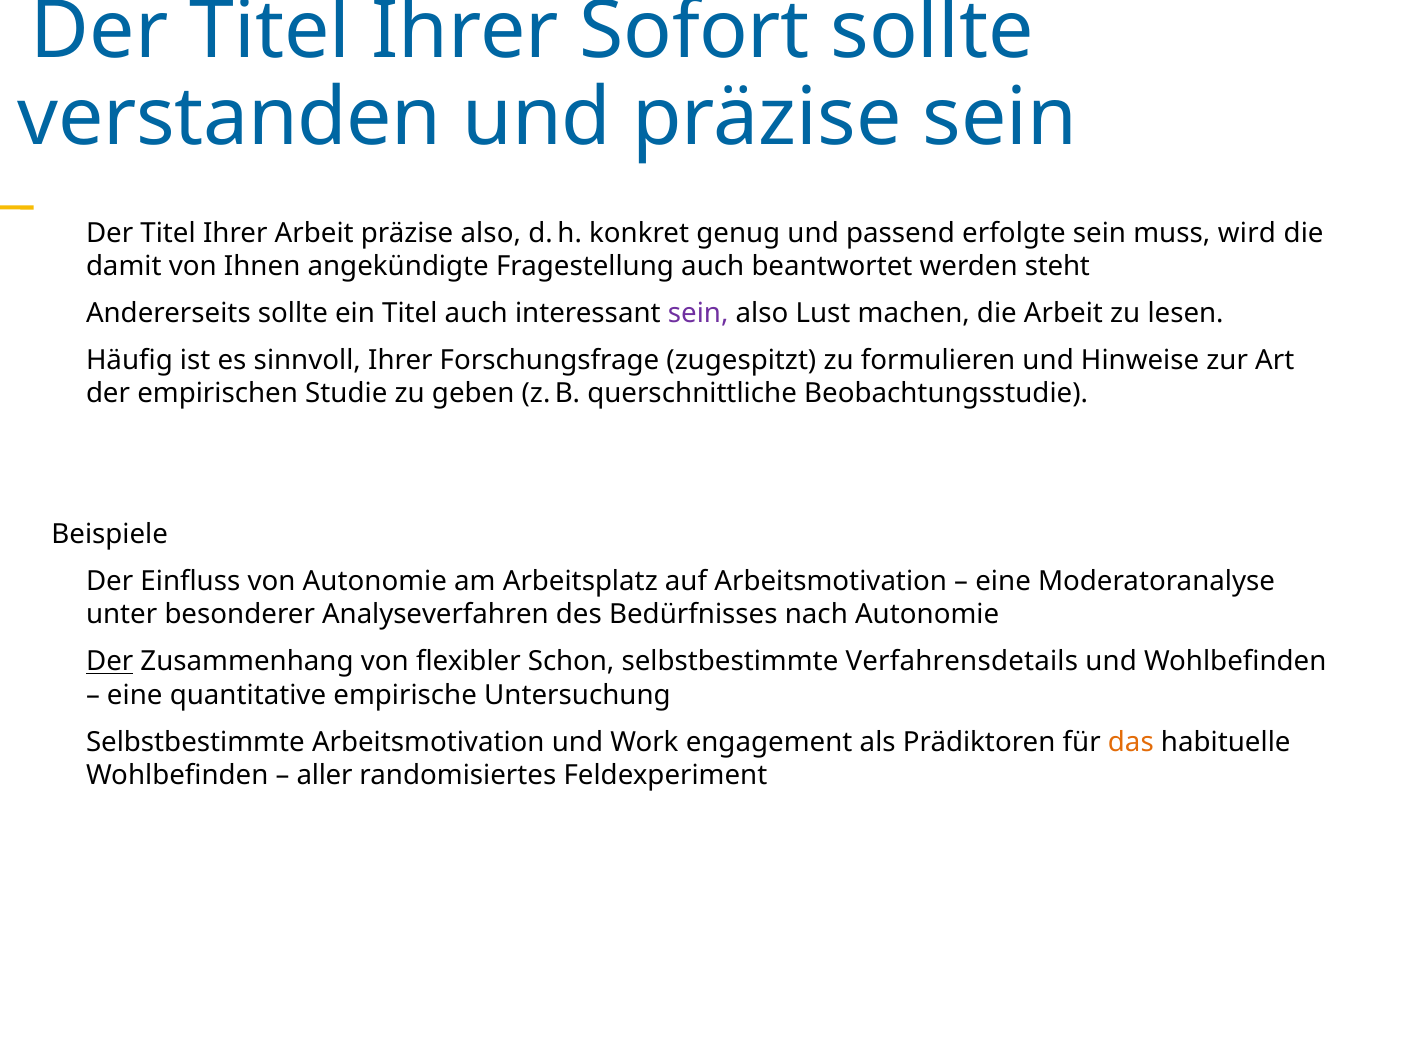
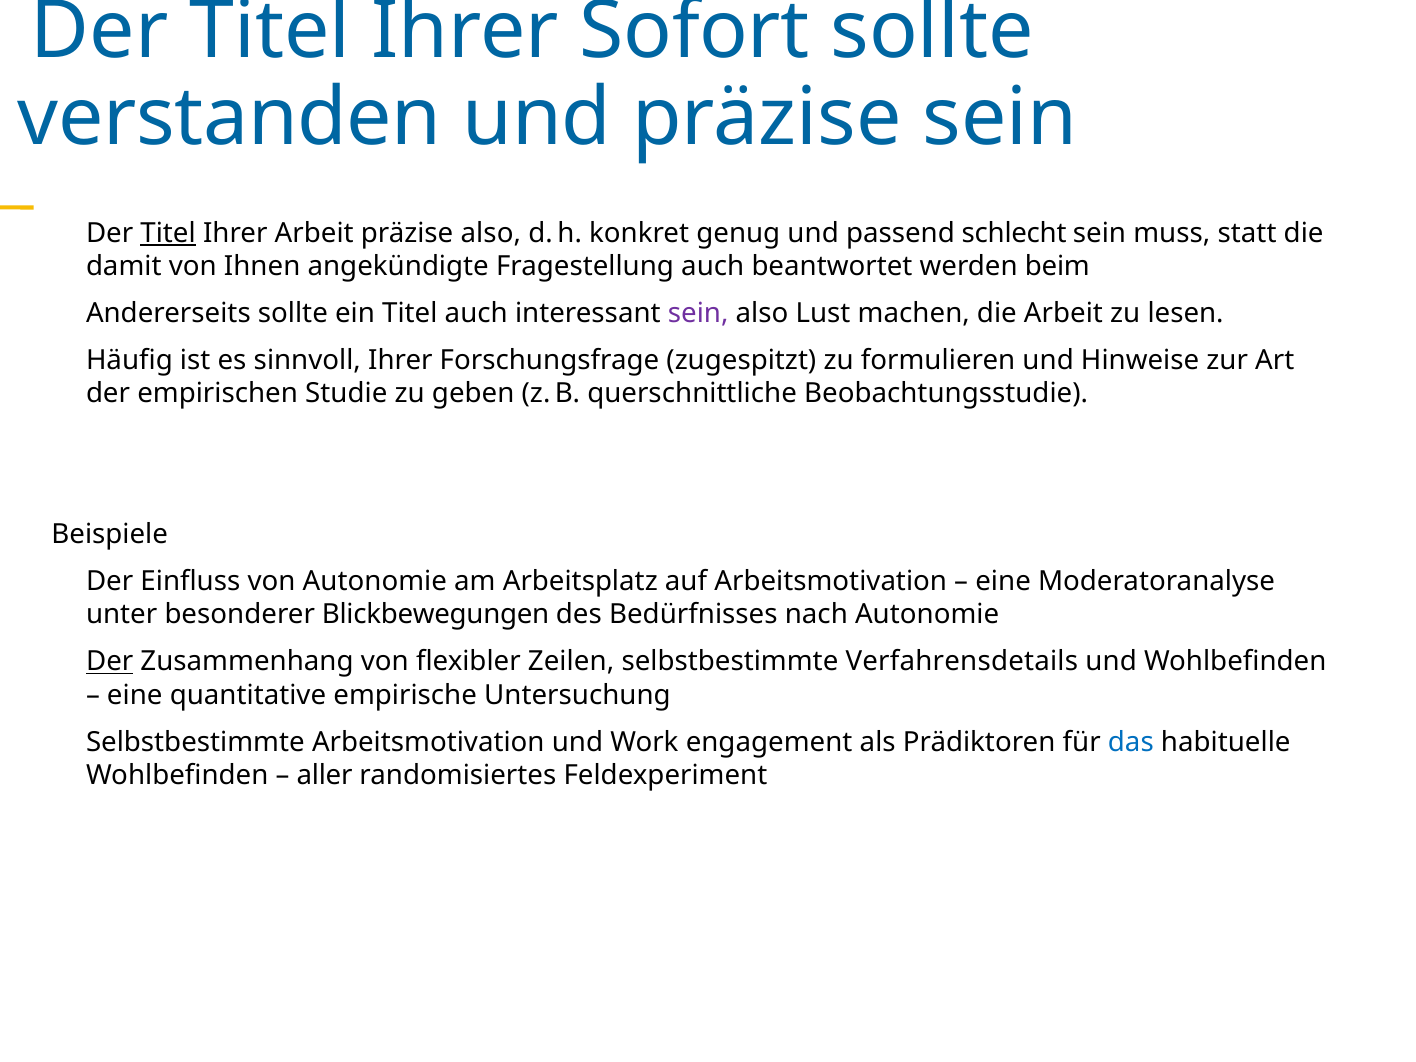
Titel at (168, 233) underline: none -> present
erfolgte: erfolgte -> schlecht
wird: wird -> statt
steht: steht -> beim
Analyseverfahren: Analyseverfahren -> Blickbewegungen
Schon: Schon -> Zeilen
das colour: orange -> blue
